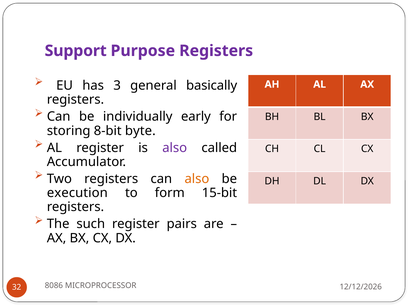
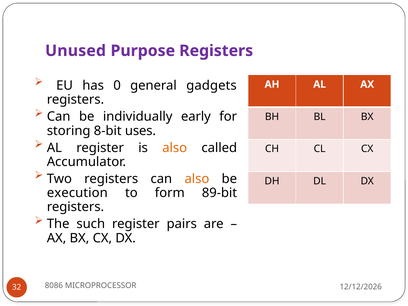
Support: Support -> Unused
3: 3 -> 0
basically: basically -> gadgets
byte: byte -> uses
also at (175, 148) colour: purple -> orange
15-bit: 15-bit -> 89-bit
